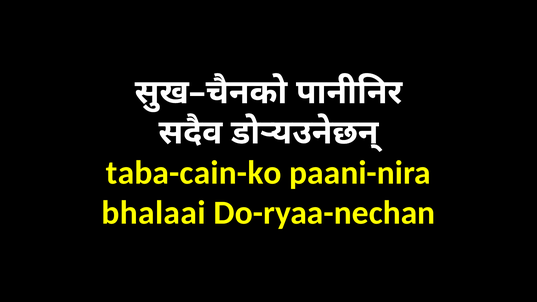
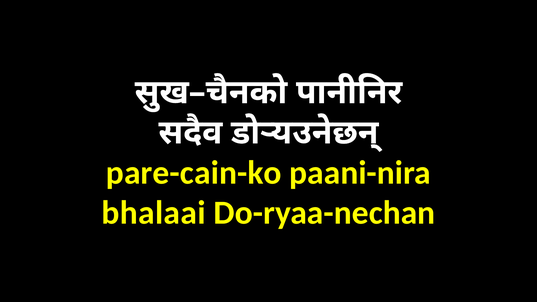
taba-cain-ko: taba-cain-ko -> pare-cain-ko
